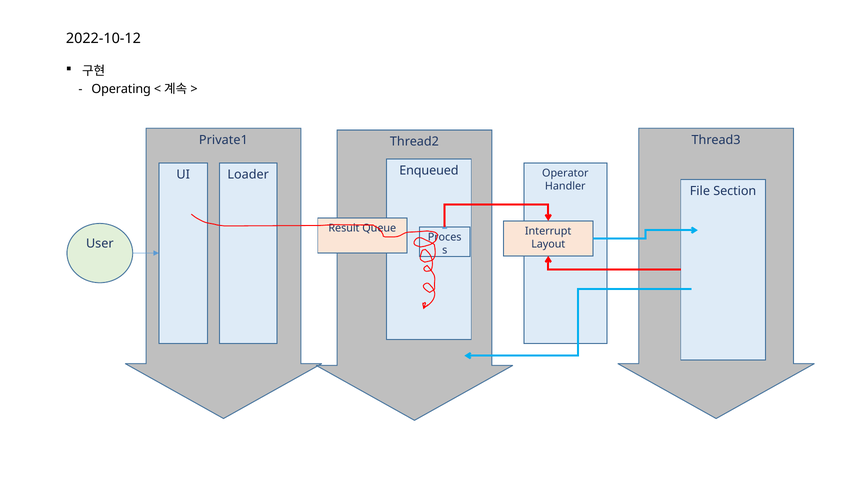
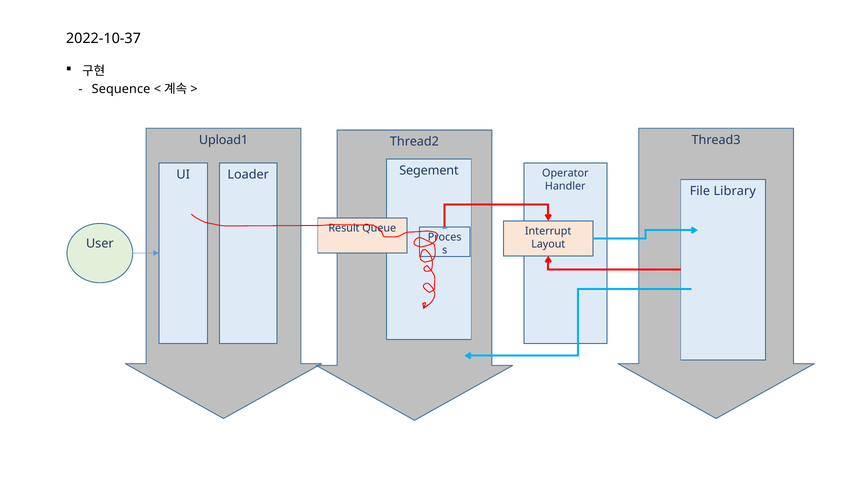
2022-10-12: 2022-10-12 -> 2022-10-37
Operating: Operating -> Sequence
Private1: Private1 -> Upload1
Enqueued: Enqueued -> Segement
Section: Section -> Library
